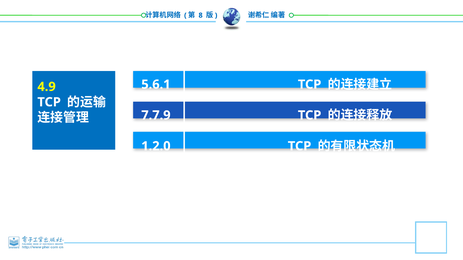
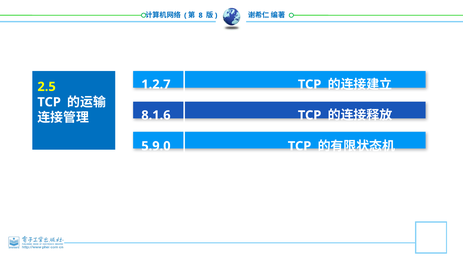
5.6.1: 5.6.1 -> 1.2.7
4.9: 4.9 -> 2.5
7.7.9: 7.7.9 -> 8.1.6
1.2.0: 1.2.0 -> 5.9.0
